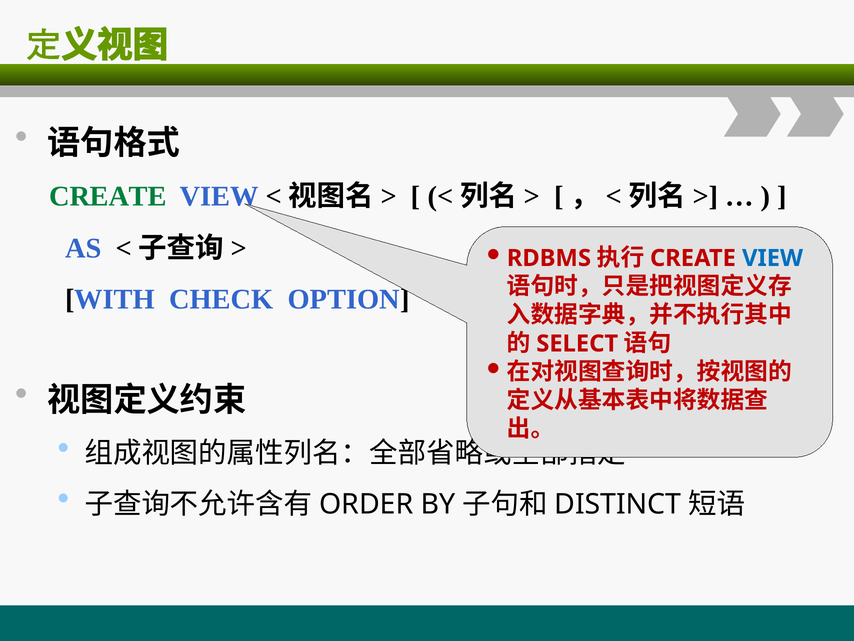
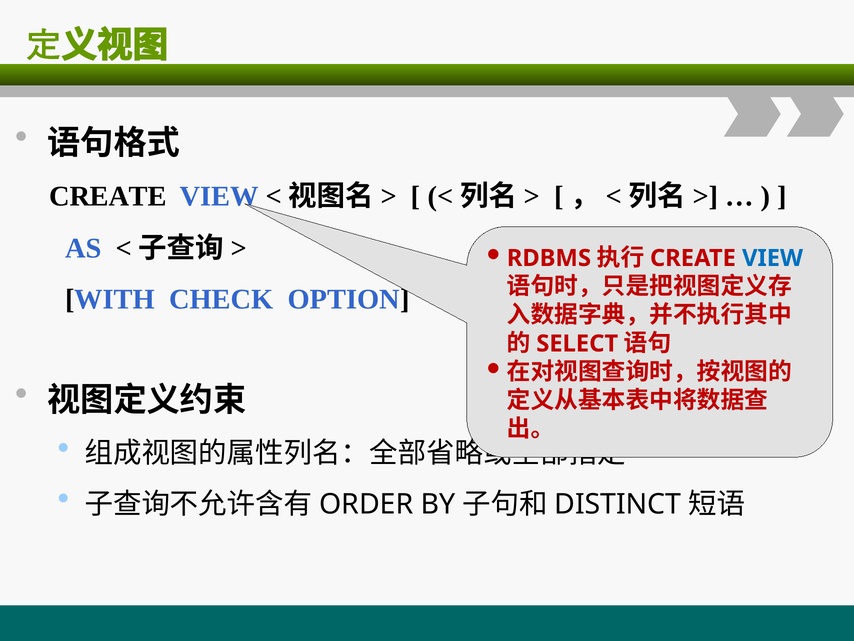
CREATE at (108, 196) colour: green -> black
